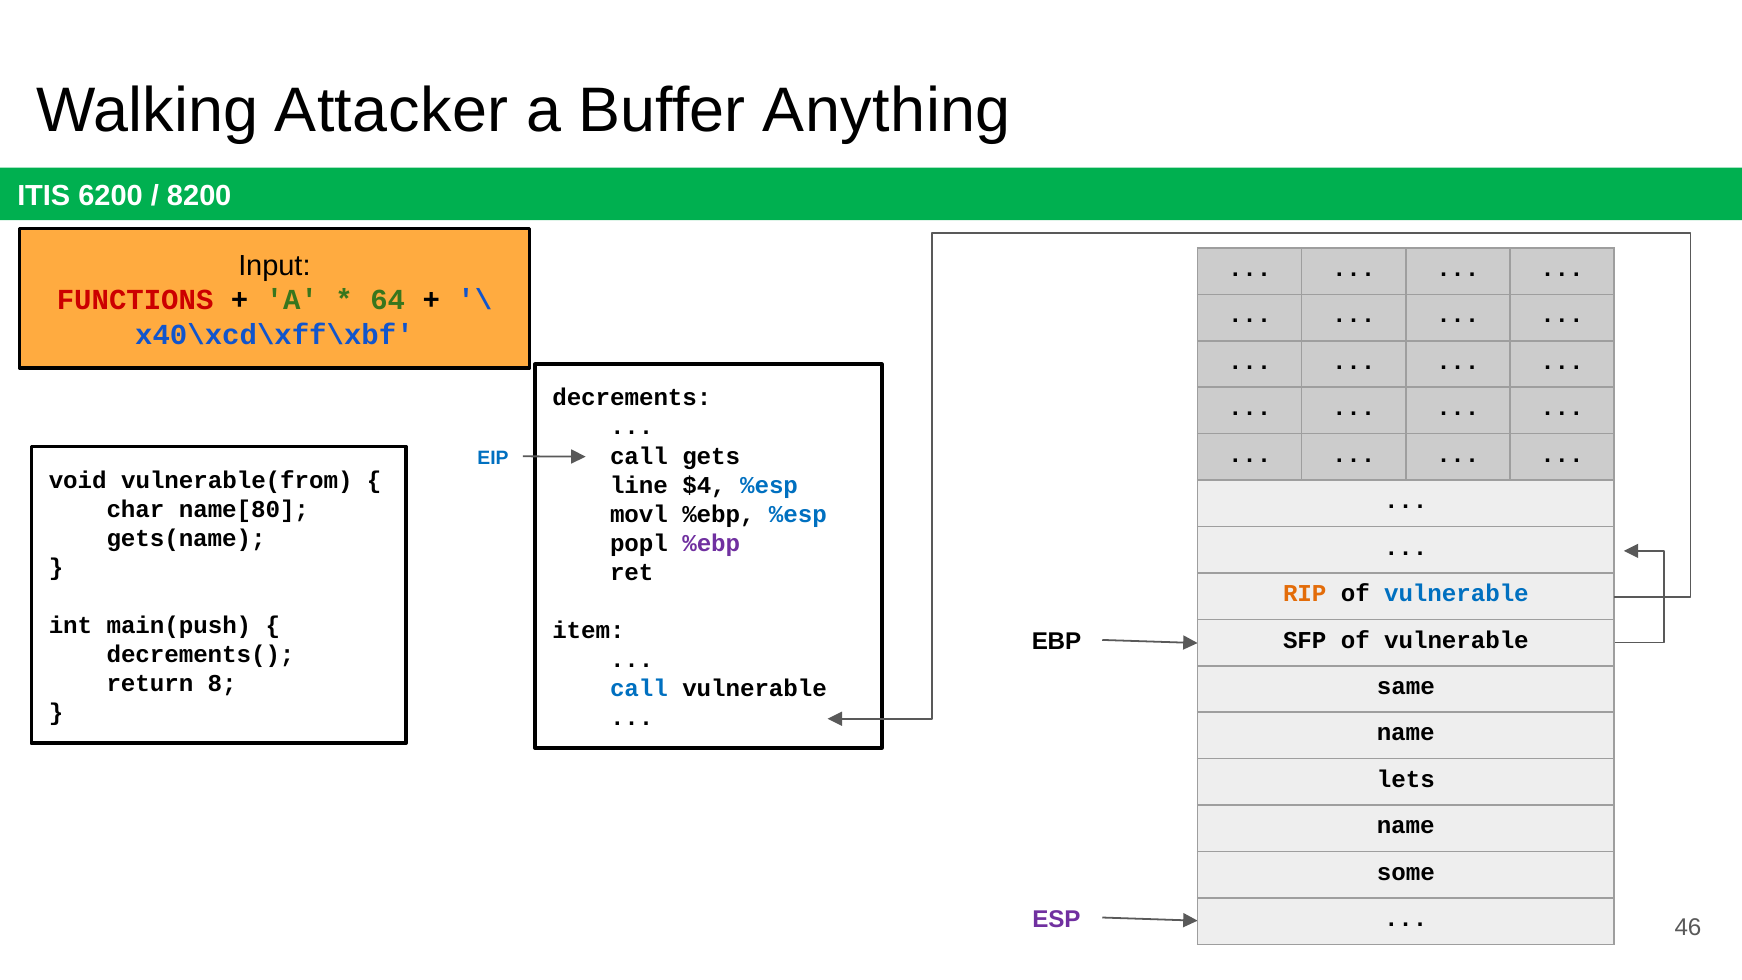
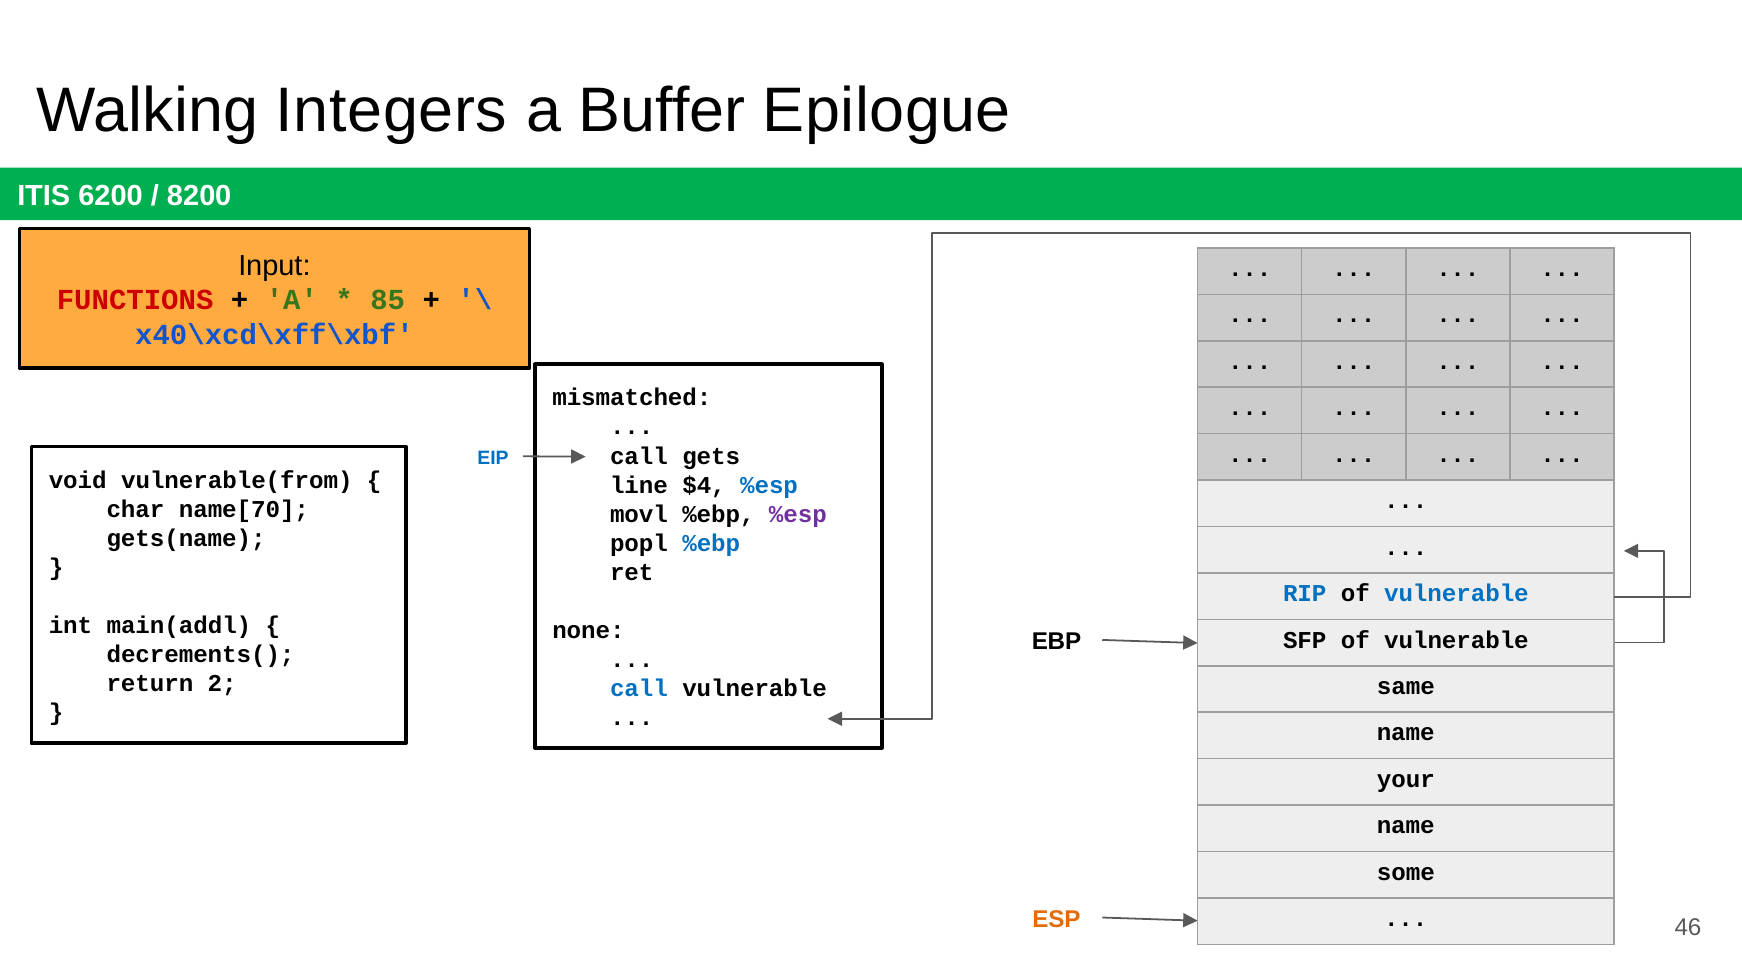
Attacker: Attacker -> Integers
Anything: Anything -> Epilogue
64: 64 -> 85
decrements: decrements -> mismatched
name[80: name[80 -> name[70
%esp at (798, 514) colour: blue -> purple
%ebp at (711, 543) colour: purple -> blue
RIP colour: orange -> blue
main(push: main(push -> main(addl
item: item -> none
8: 8 -> 2
lets: lets -> your
ESP colour: purple -> orange
